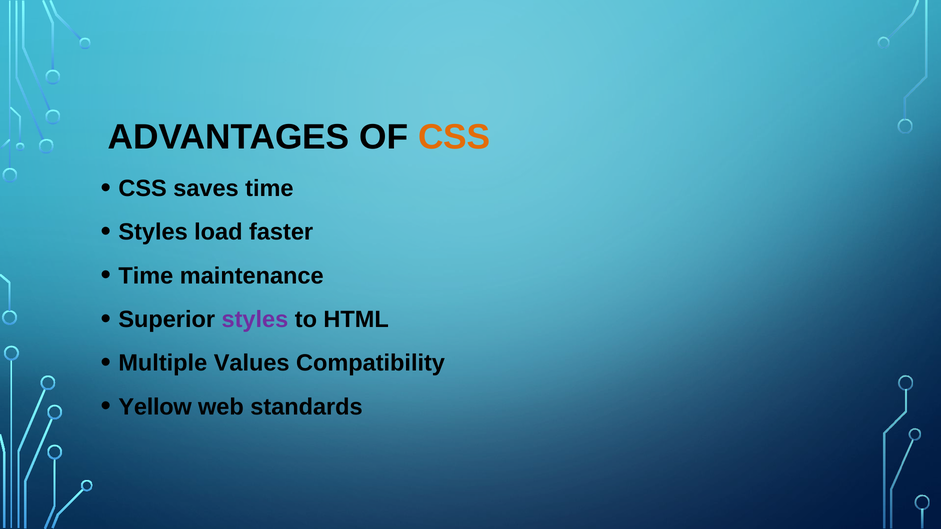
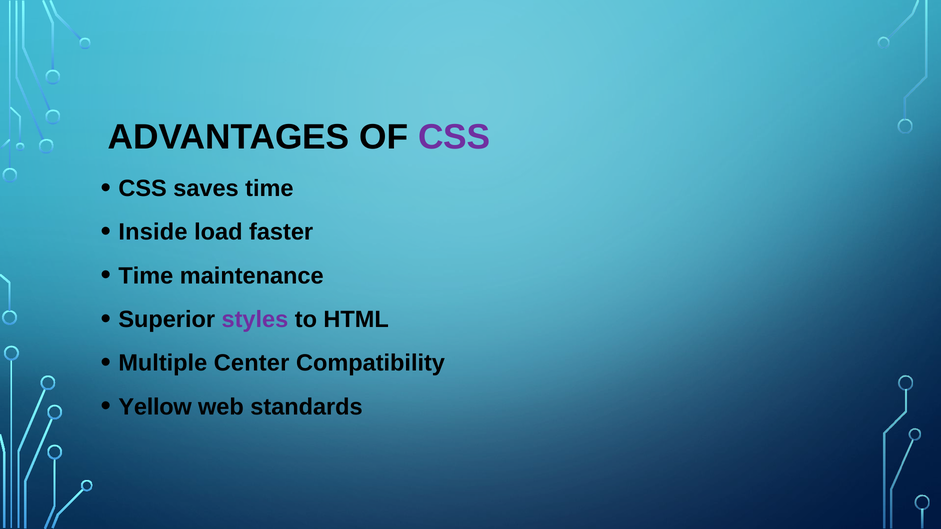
CSS at (454, 137) colour: orange -> purple
Styles at (153, 232): Styles -> Inside
Values: Values -> Center
